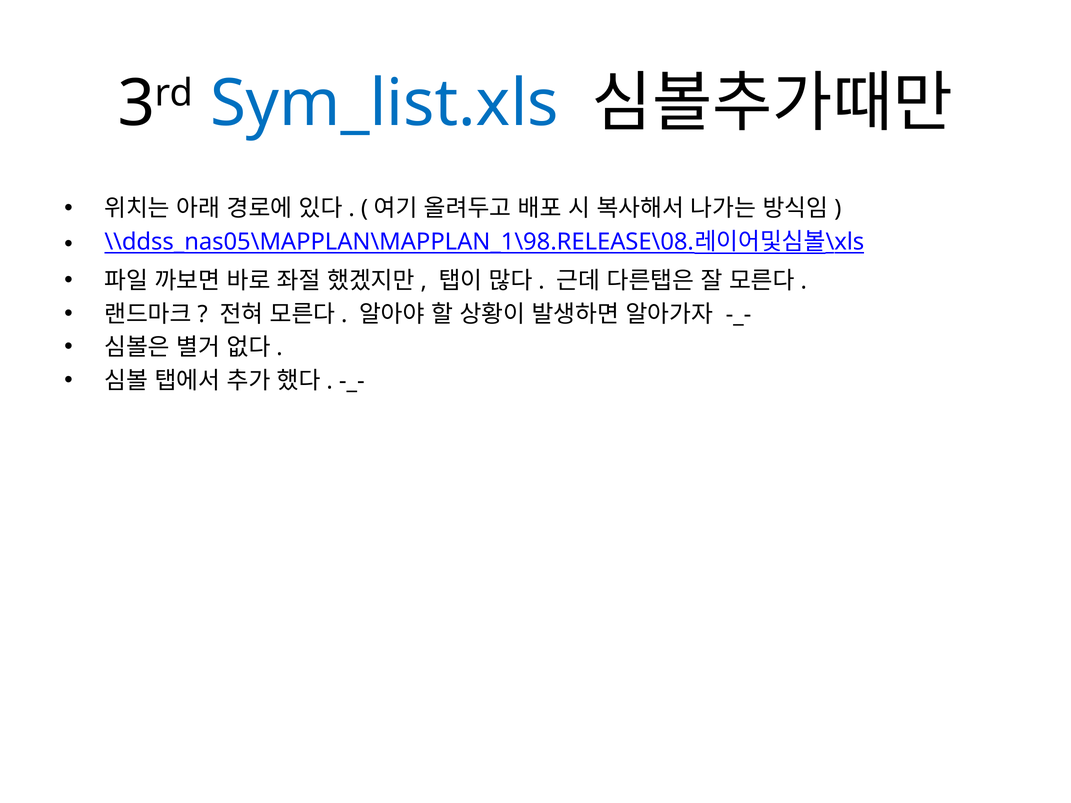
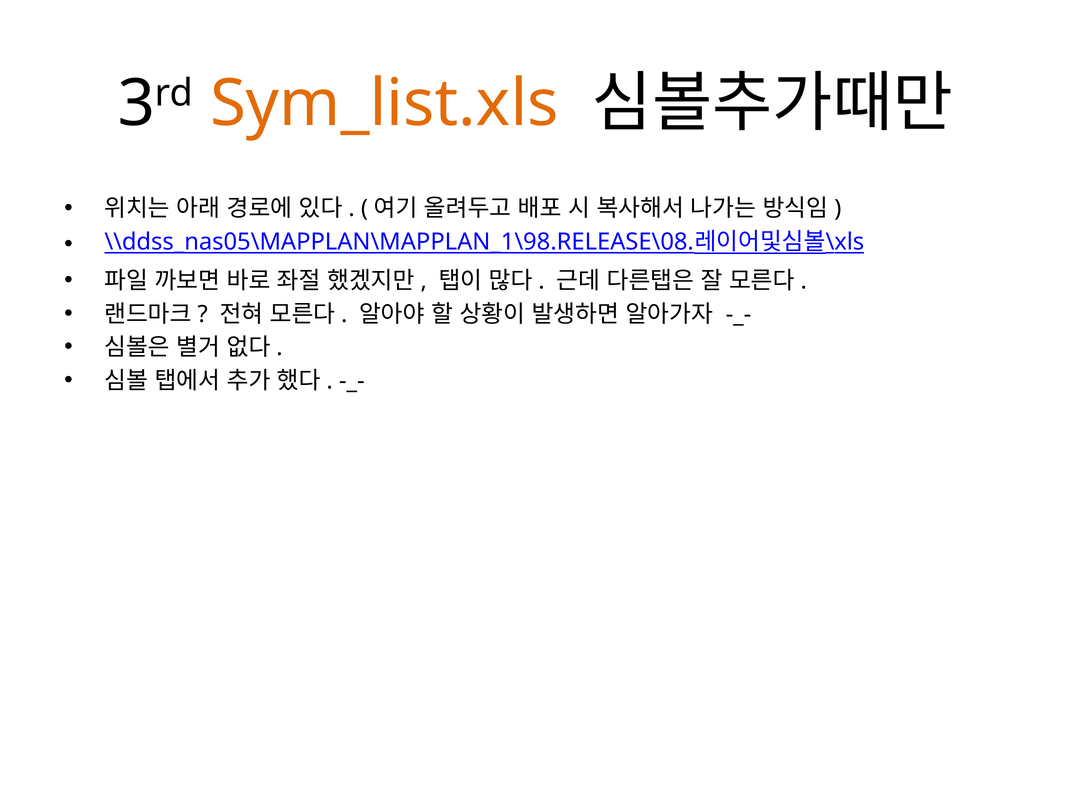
Sym_list.xls colour: blue -> orange
